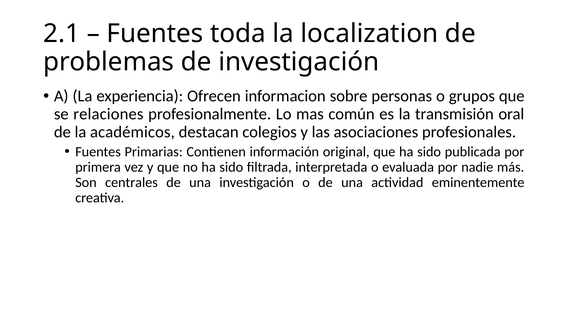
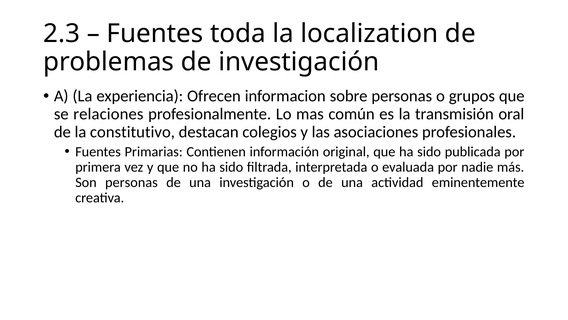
2.1: 2.1 -> 2.3
académicos: académicos -> constitutivo
Son centrales: centrales -> personas
